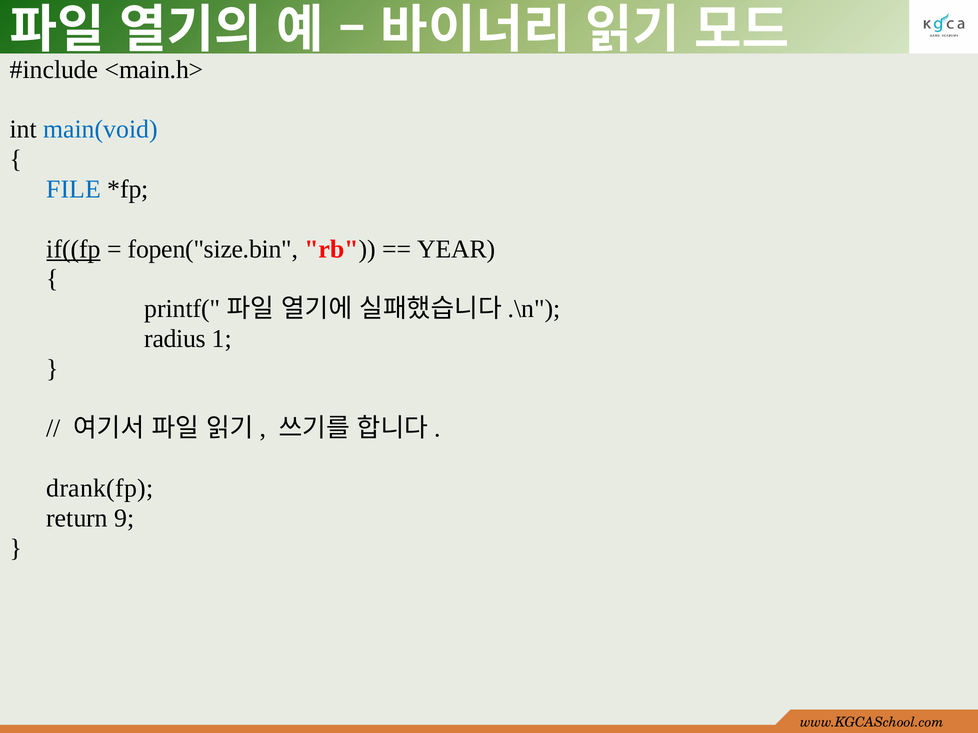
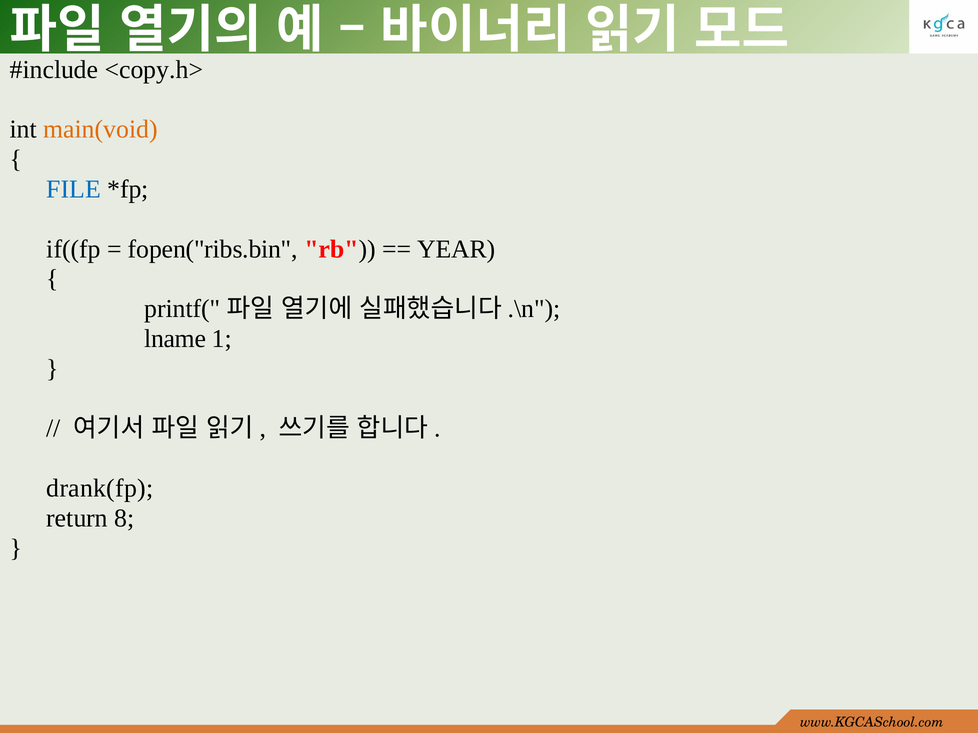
<main.h>: <main.h> -> <copy.h>
main(void colour: blue -> orange
if((fp underline: present -> none
fopen("size.bin: fopen("size.bin -> fopen("ribs.bin
radius: radius -> lname
9: 9 -> 8
